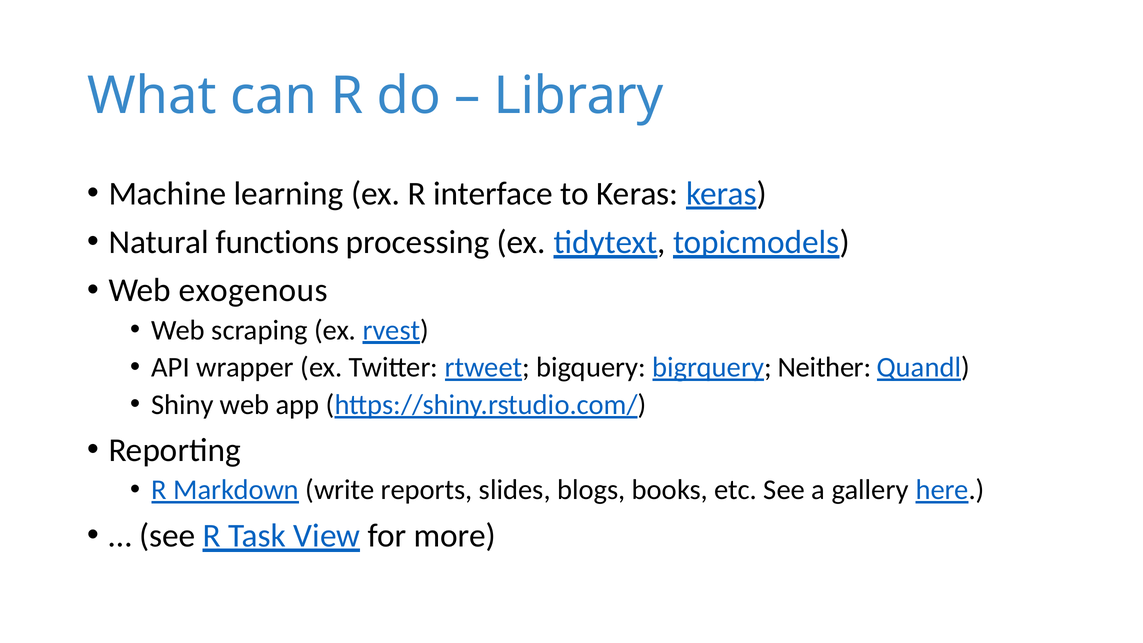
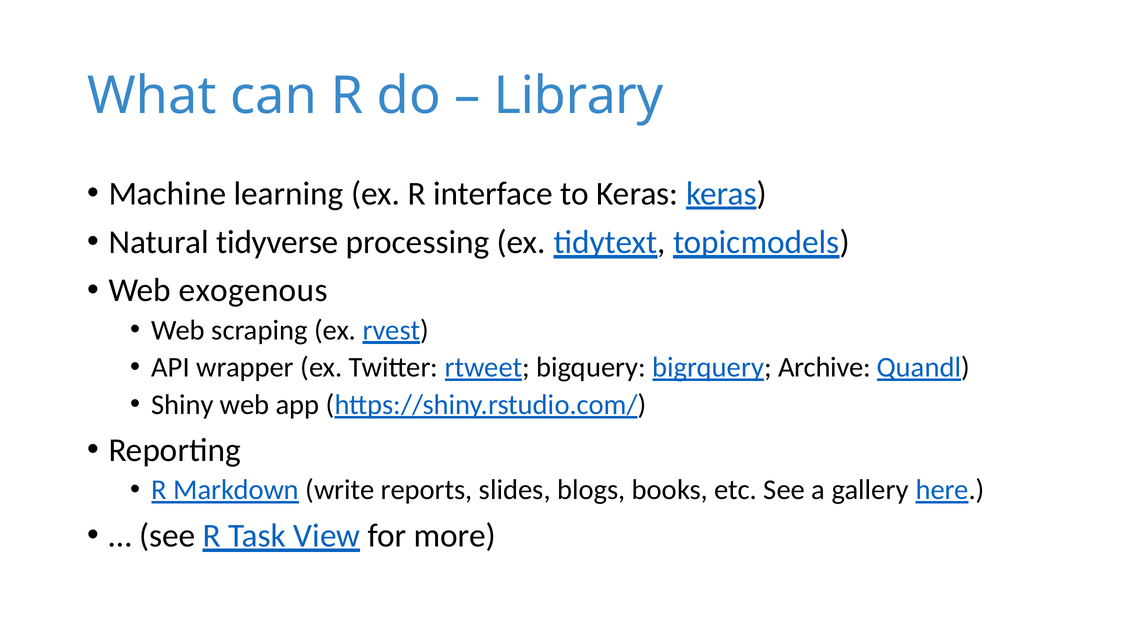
functions: functions -> tidyverse
Neither: Neither -> Archive
